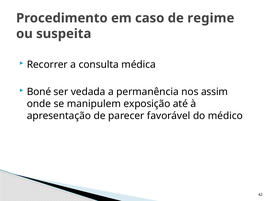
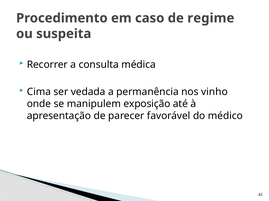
Boné: Boné -> Cima
assim: assim -> vinho
